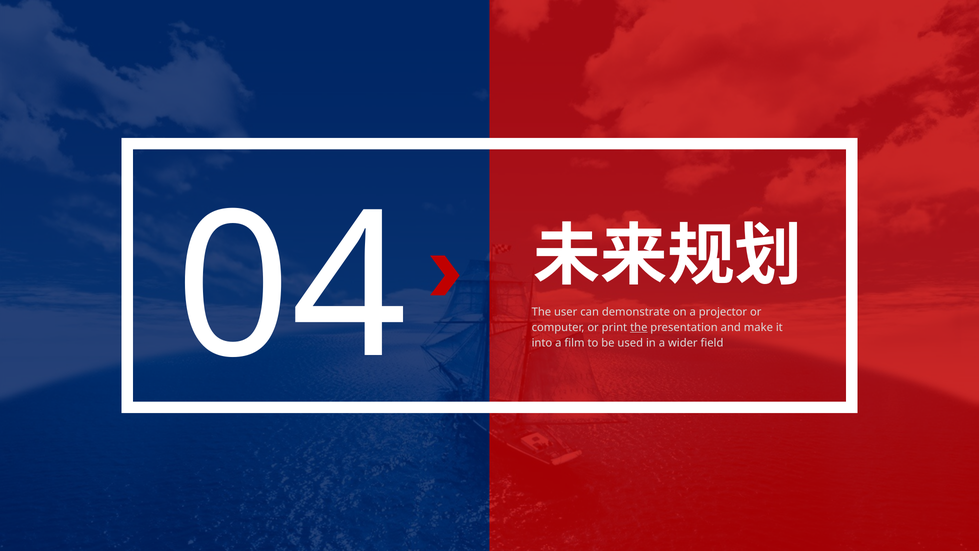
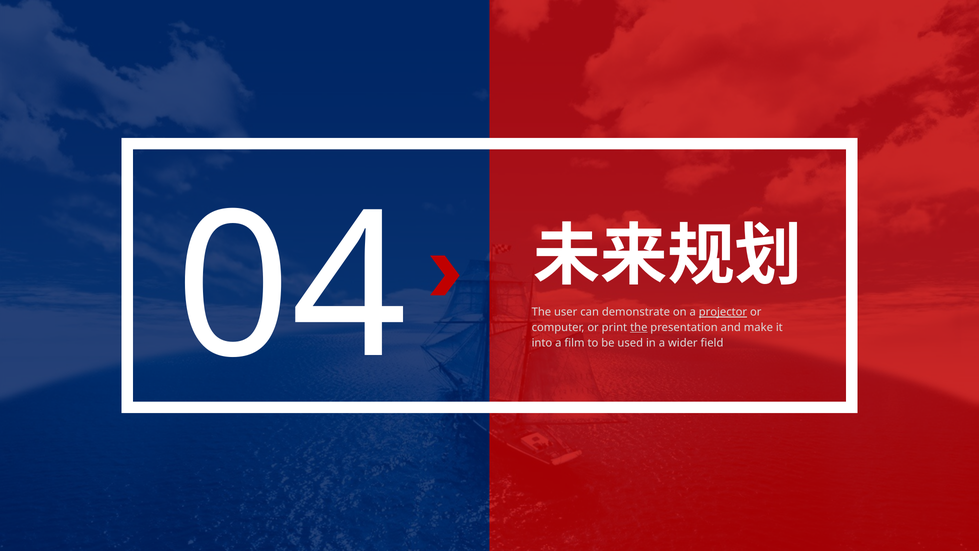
projector underline: none -> present
